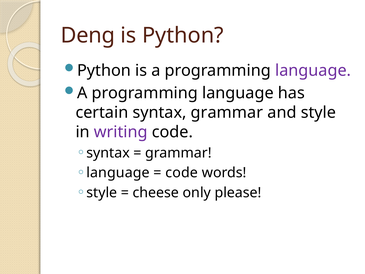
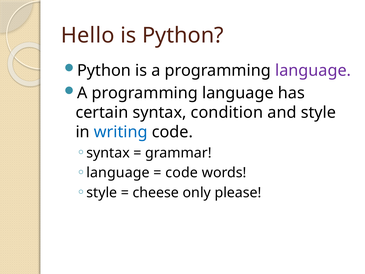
Deng: Deng -> Hello
syntax grammar: grammar -> condition
writing colour: purple -> blue
